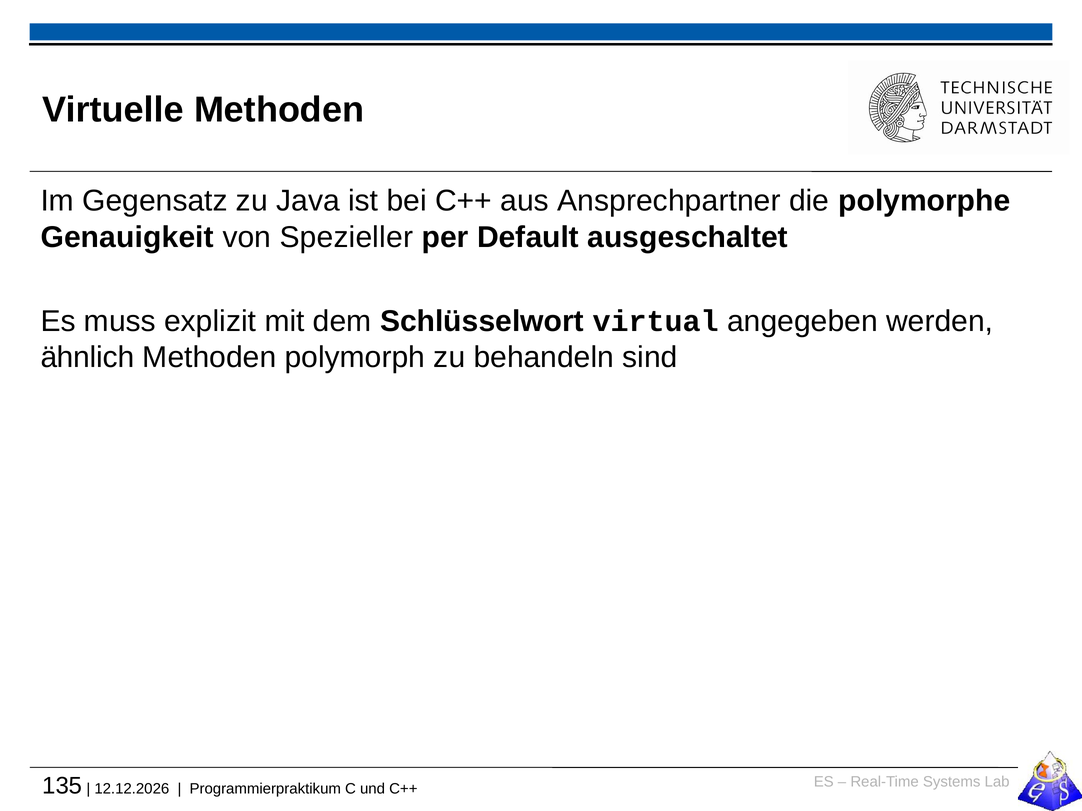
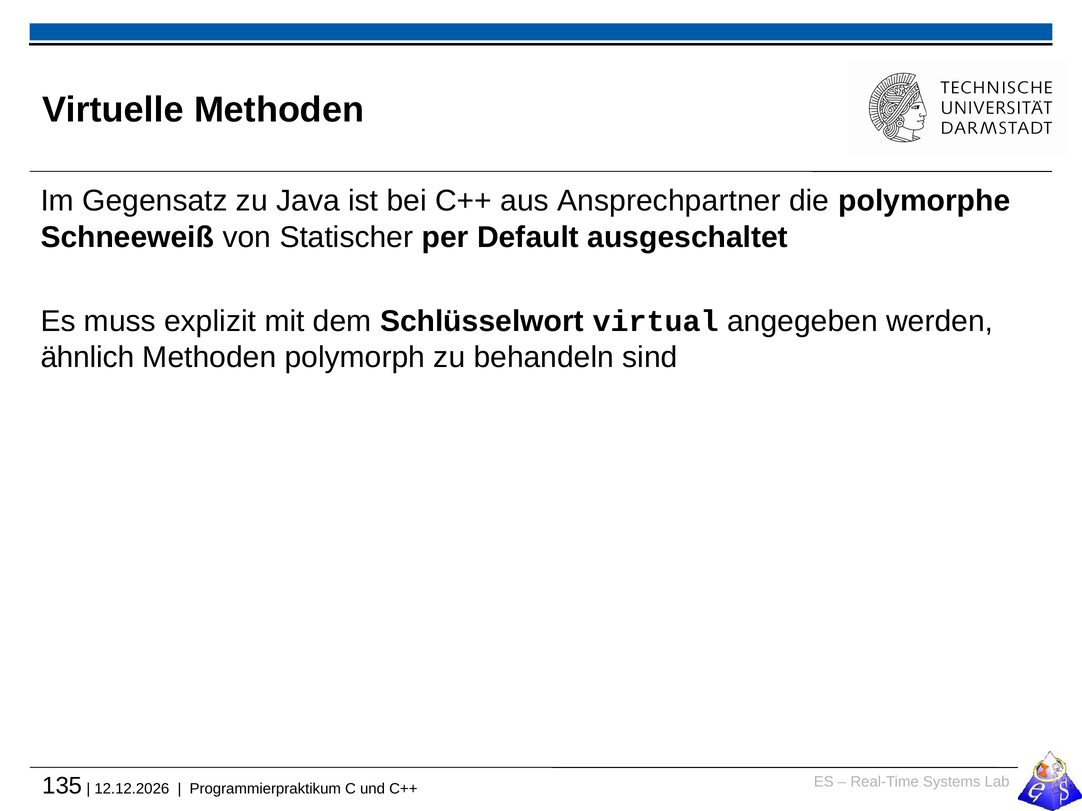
Genauigkeit: Genauigkeit -> Schneeweiß
Spezieller: Spezieller -> Statischer
